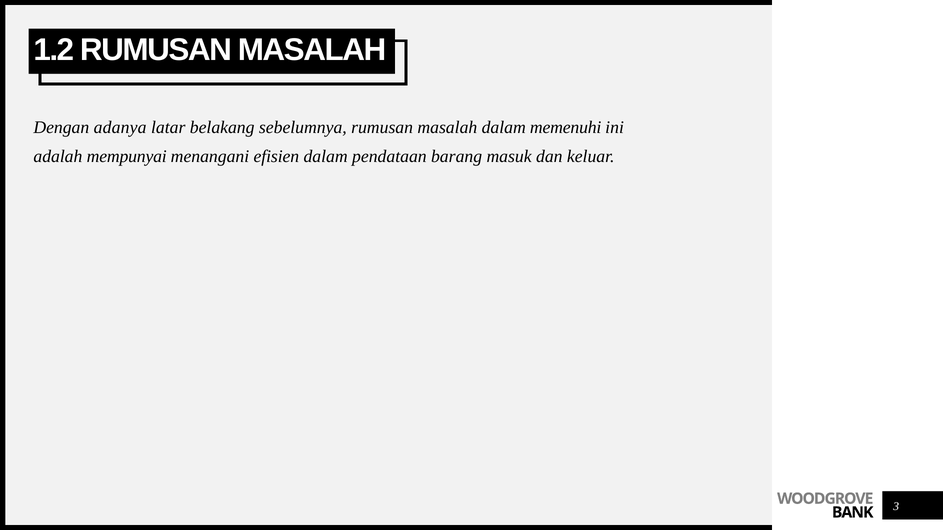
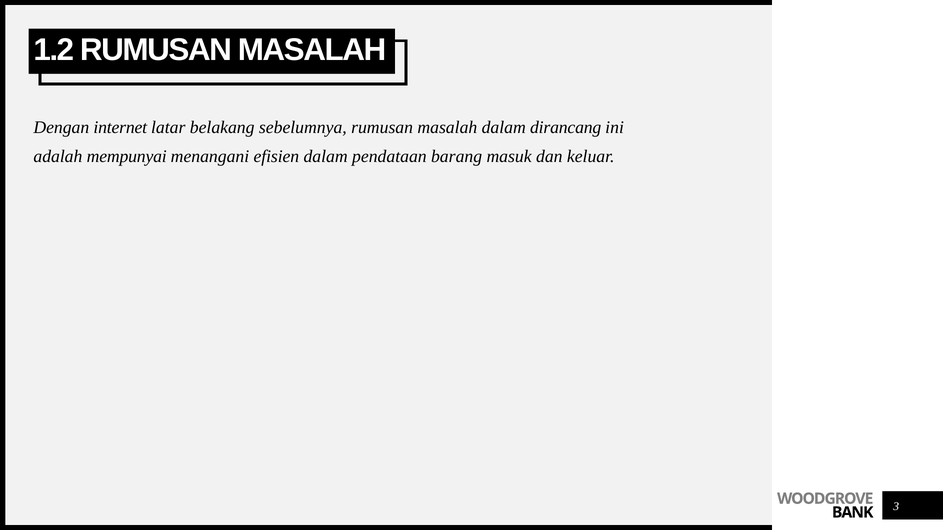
adanya: adanya -> internet
memenuhi: memenuhi -> dirancang
